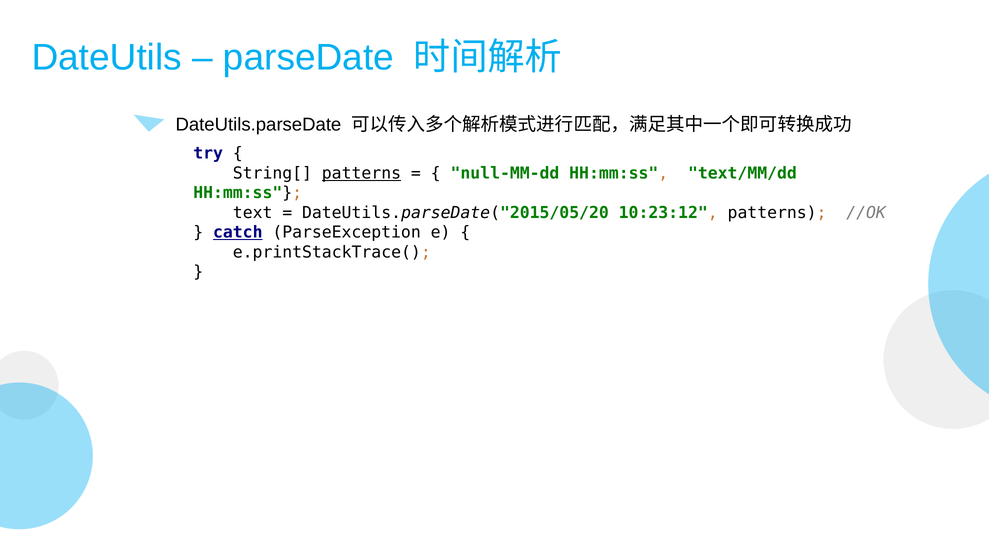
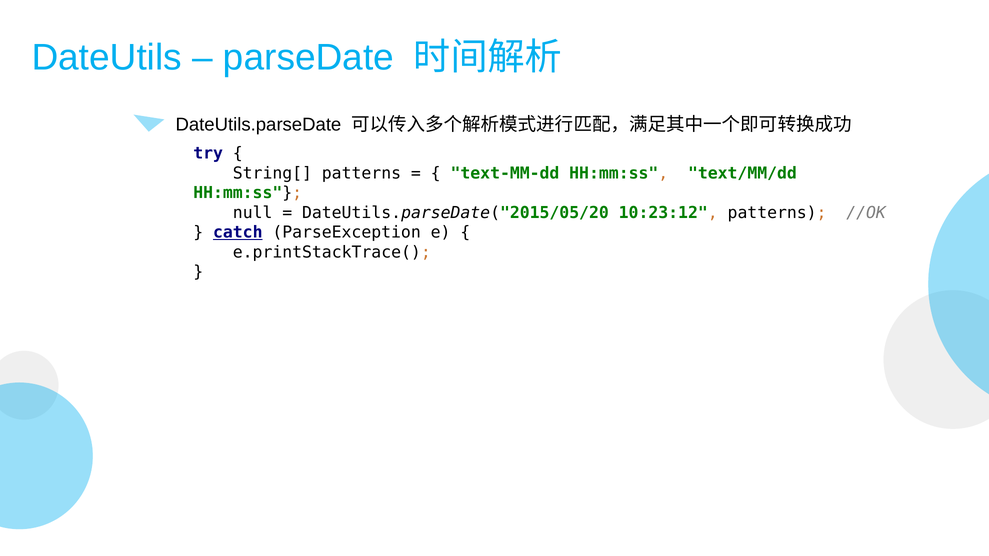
patterns at (361, 173) underline: present -> none
null-MM-dd: null-MM-dd -> text-MM-dd
text: text -> null
